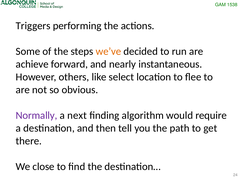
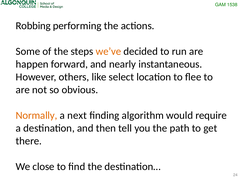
Triggers: Triggers -> Robbing
achieve: achieve -> happen
Normally colour: purple -> orange
